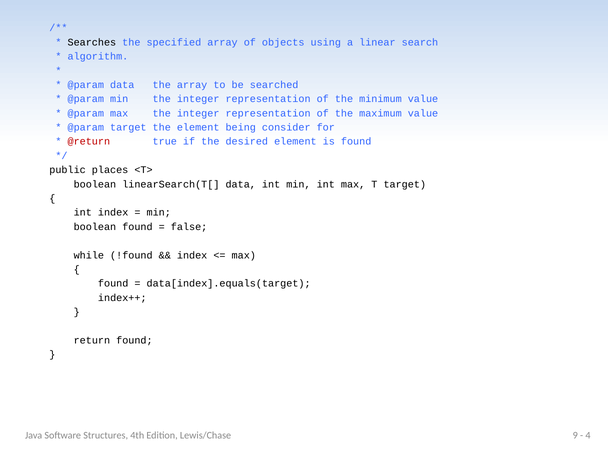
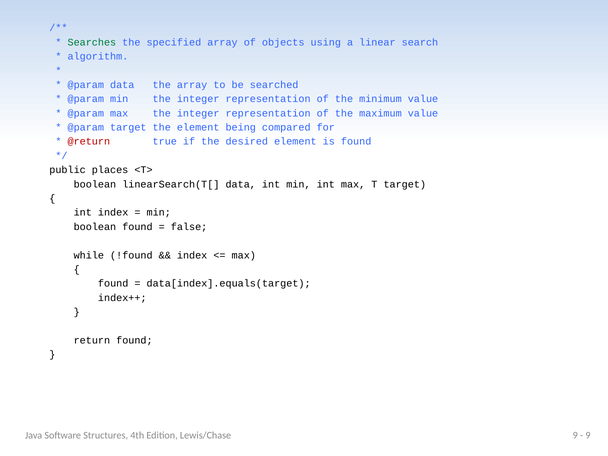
Searches colour: black -> green
consider: consider -> compared
4 at (588, 435): 4 -> 9
